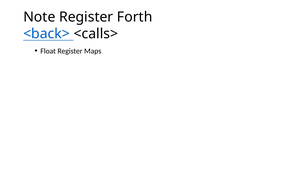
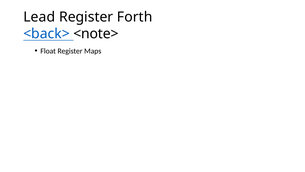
Note: Note -> Lead
<calls>: <calls> -> <note>
